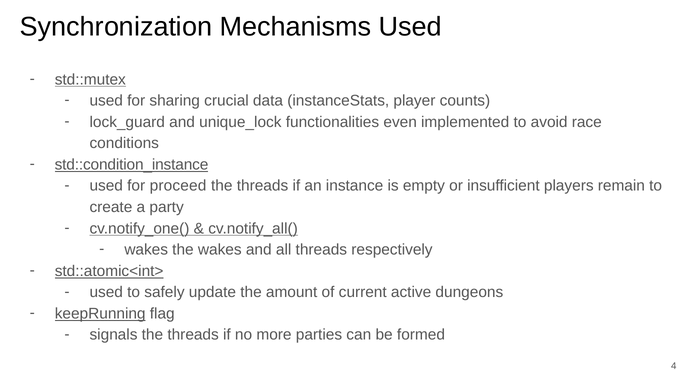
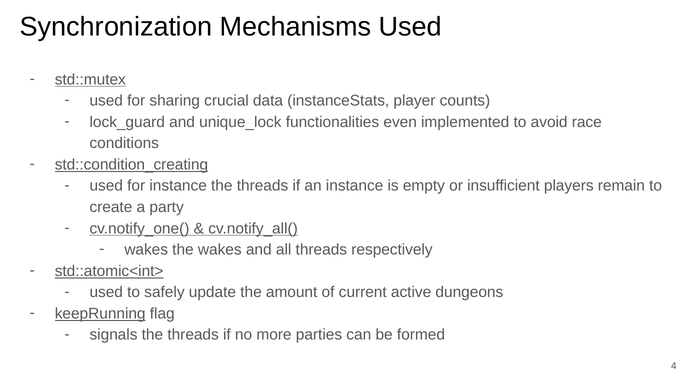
std::condition_instance: std::condition_instance -> std::condition_creating
for proceed: proceed -> instance
